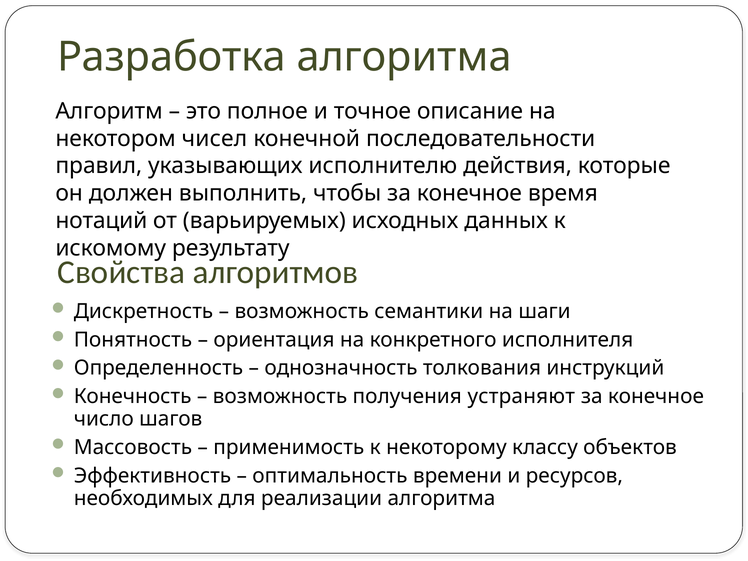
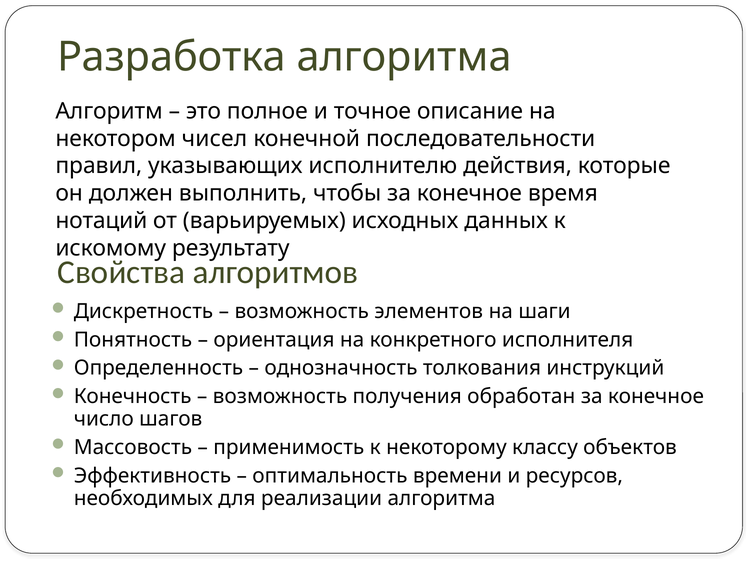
семантики: семантики -> элементов
устраняют: устраняют -> обработан
